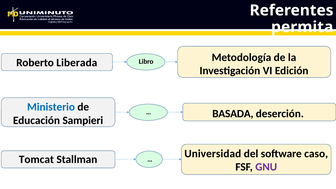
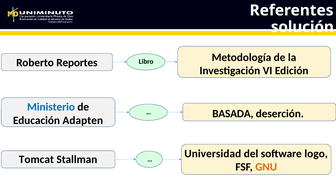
permita: permita -> solución
Liberada: Liberada -> Reportes
Sampieri: Sampieri -> Adapten
caso: caso -> logo
GNU colour: purple -> orange
